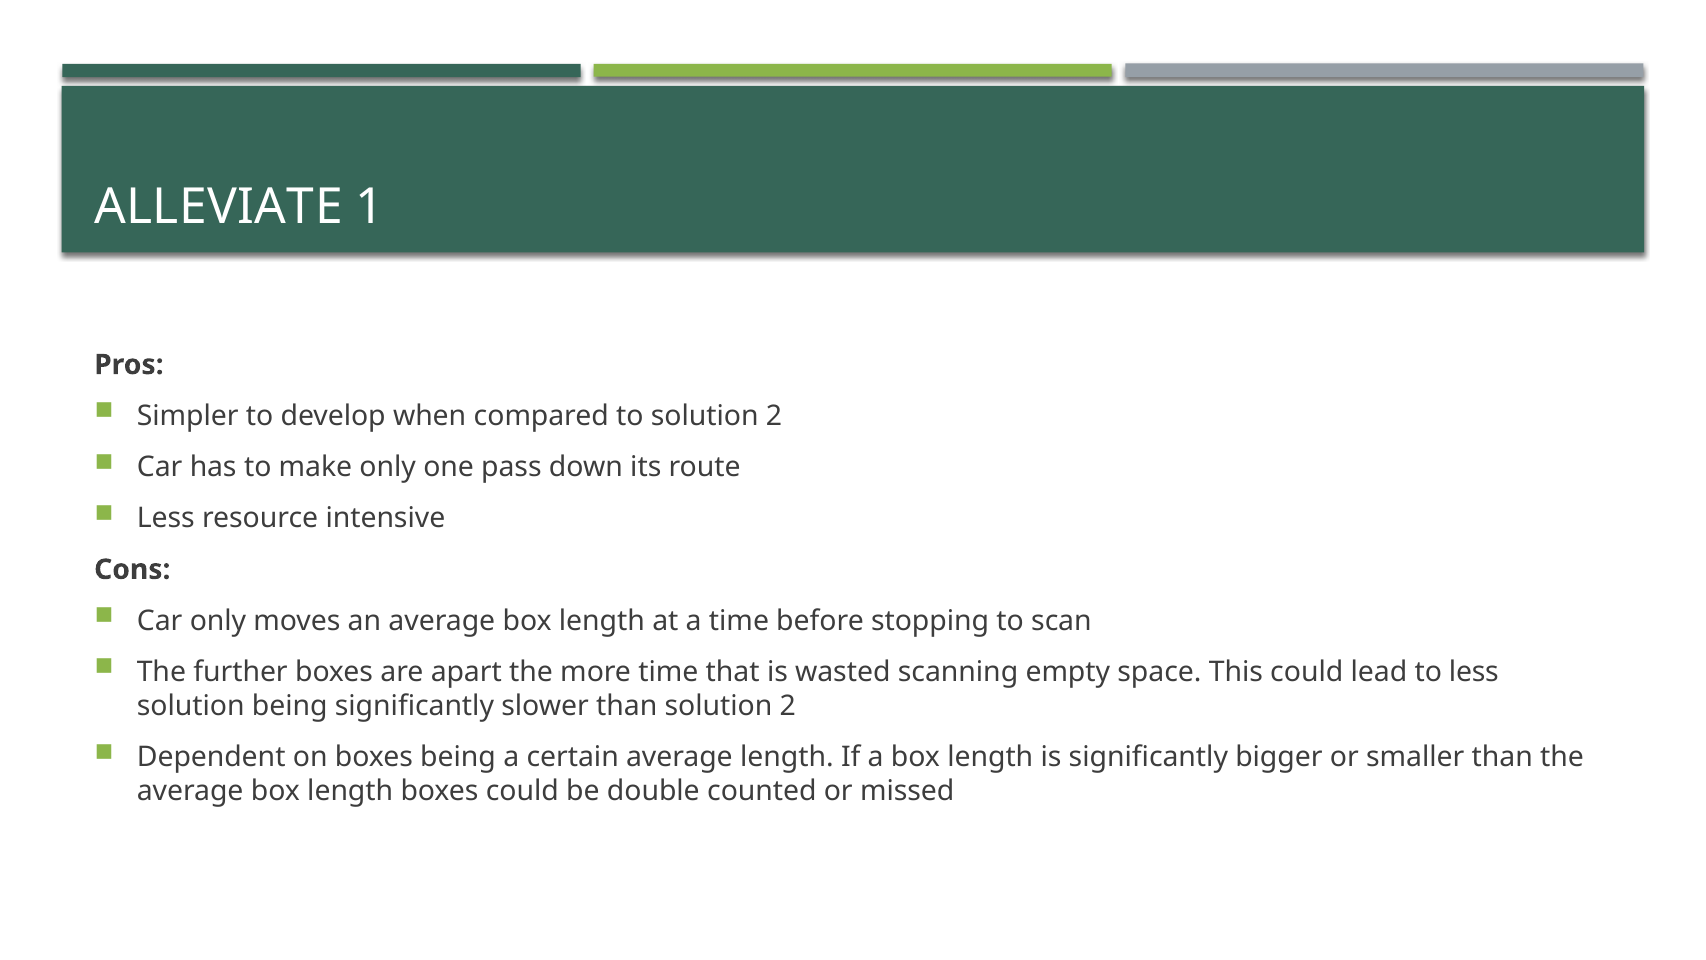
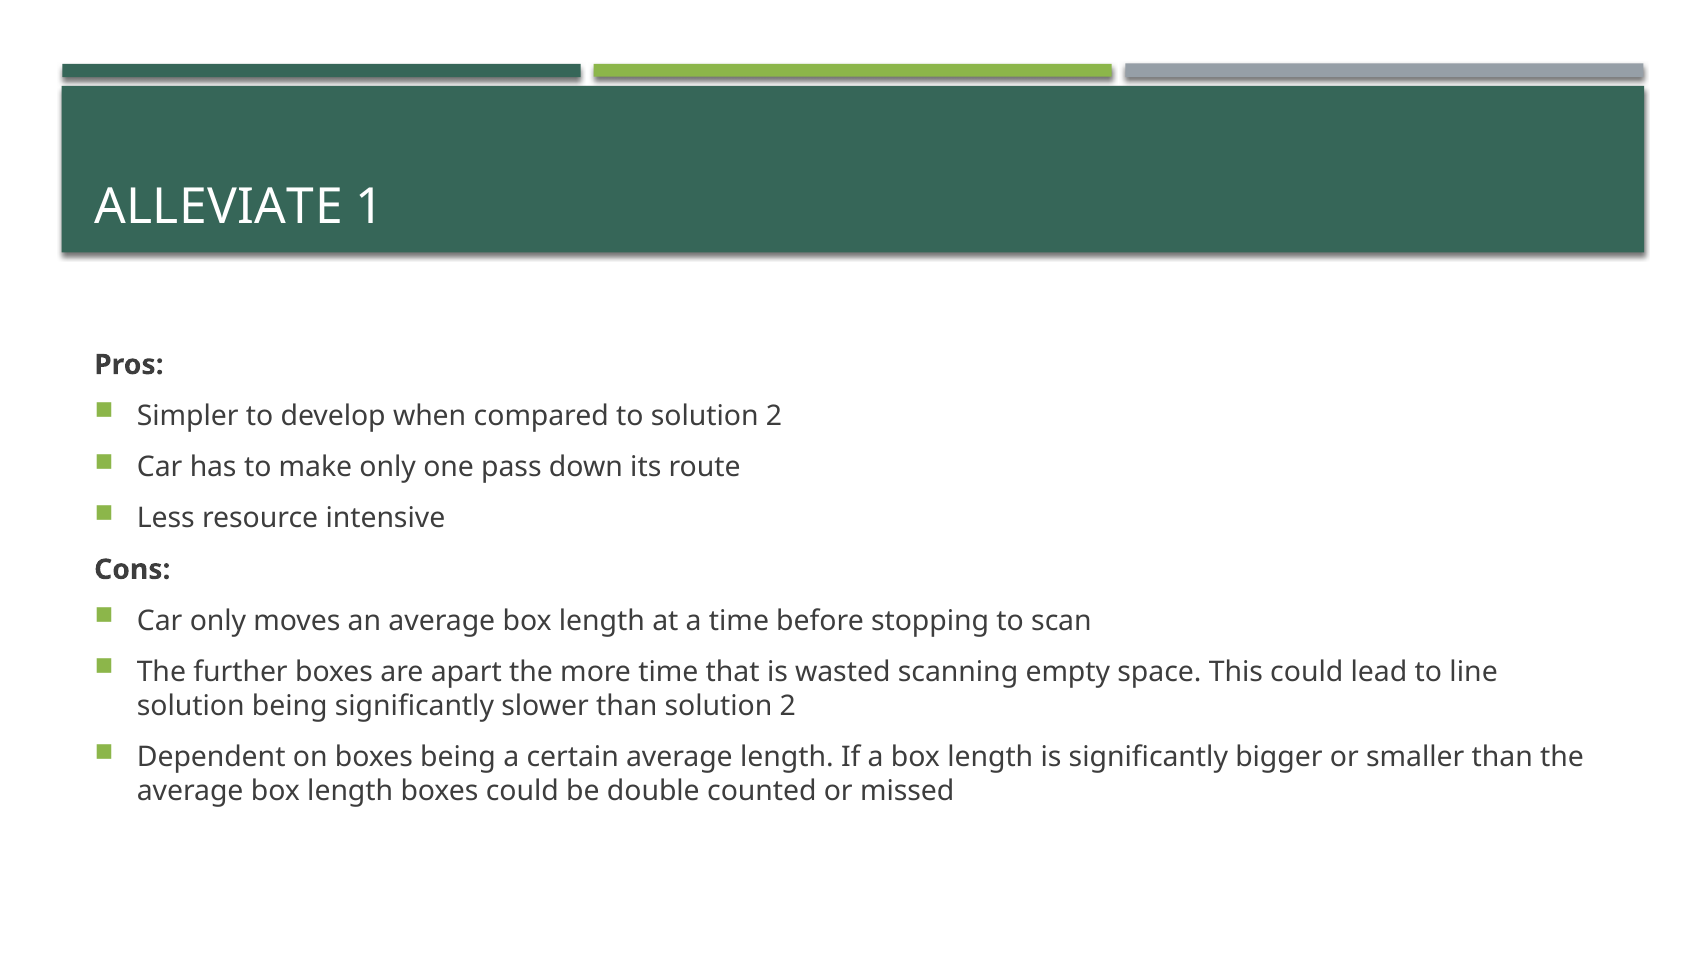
to less: less -> line
